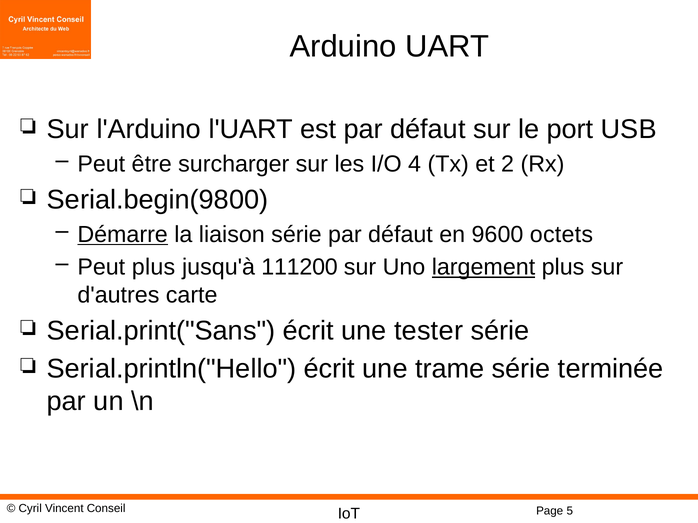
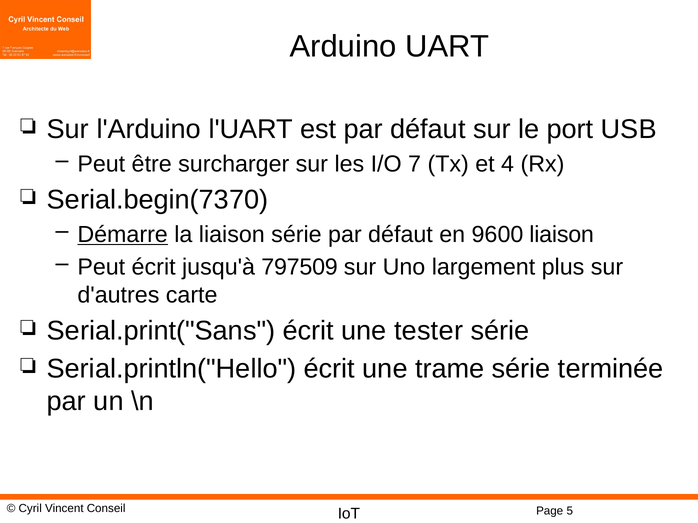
4: 4 -> 7
2: 2 -> 4
Serial.begin(9800: Serial.begin(9800 -> Serial.begin(7370
9600 octets: octets -> liaison
Peut plus: plus -> écrit
111200: 111200 -> 797509
largement underline: present -> none
